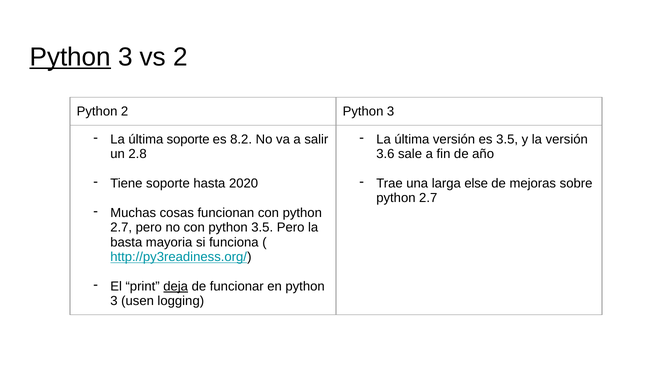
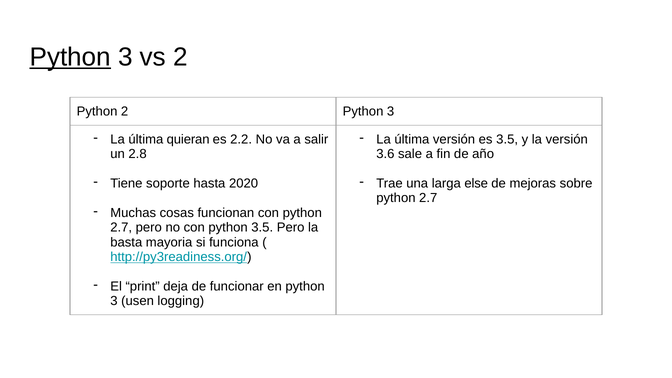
última soporte: soporte -> quieran
8.2: 8.2 -> 2.2
deja underline: present -> none
